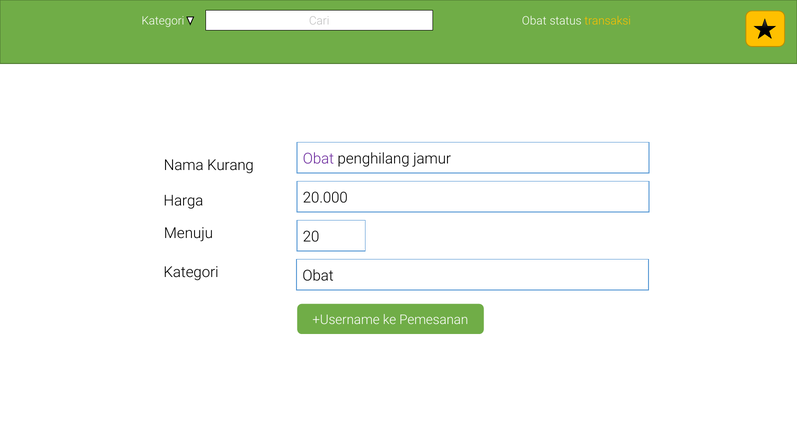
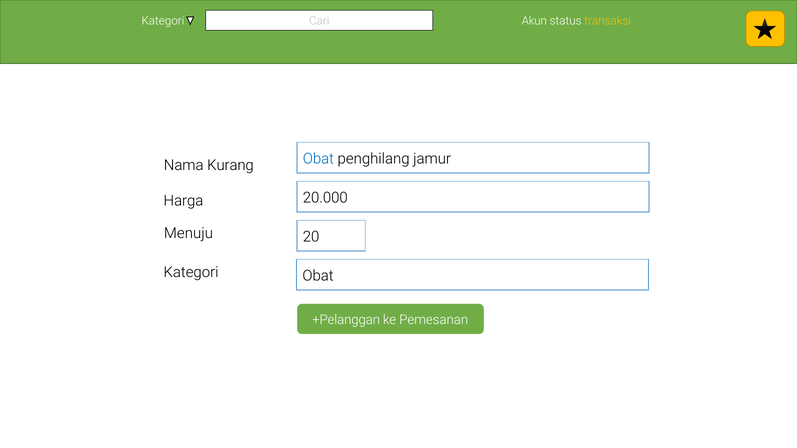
Kategori Obat: Obat -> Akun
Obat at (318, 159) colour: purple -> blue
+Username: +Username -> +Pelanggan
